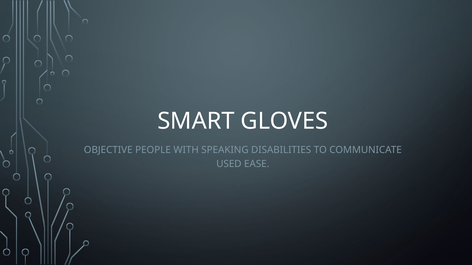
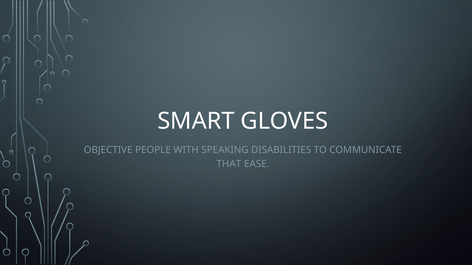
USED: USED -> THAT
